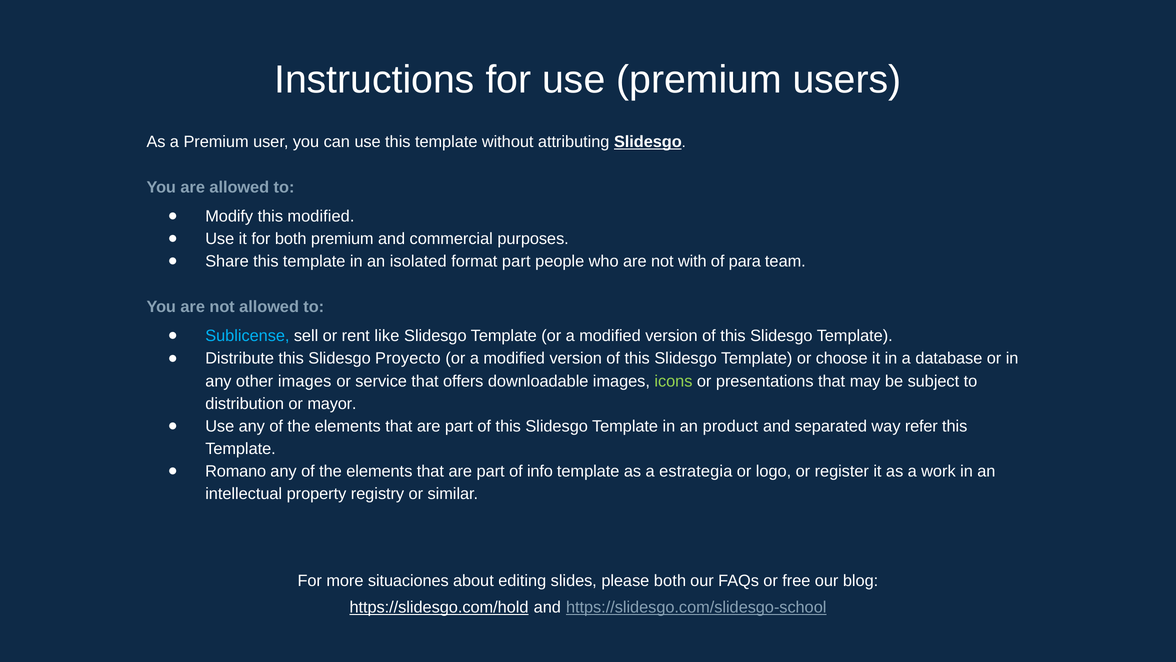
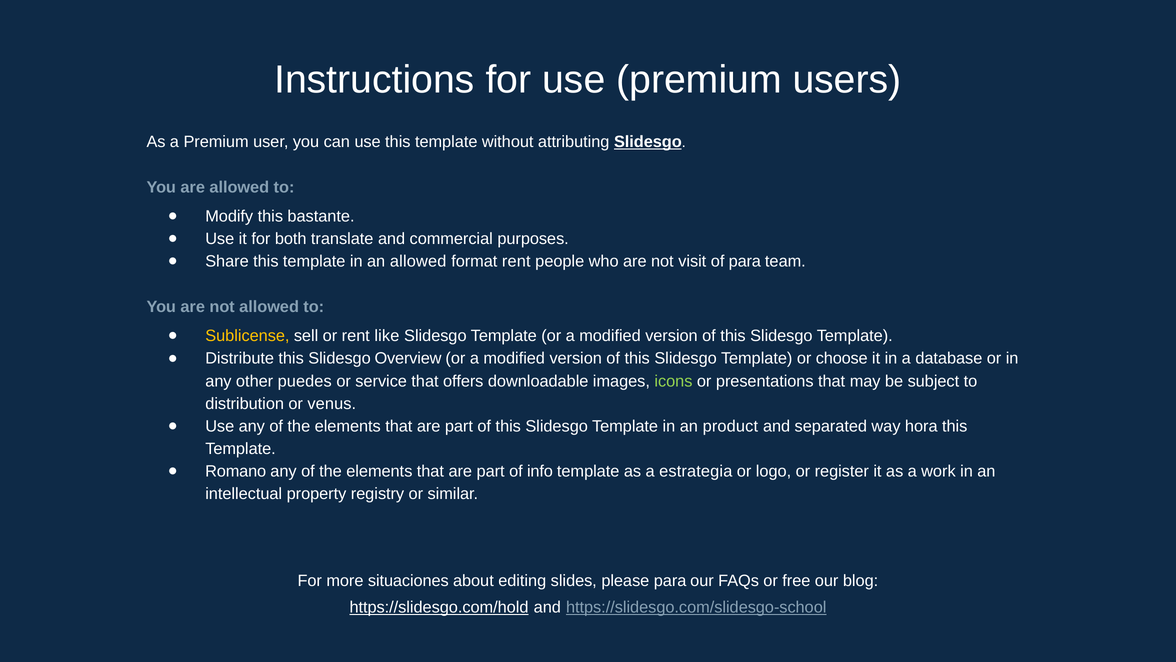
this modified: modified -> bastante
both premium: premium -> translate
an isolated: isolated -> allowed
format part: part -> rent
with: with -> visit
Sublicense colour: light blue -> yellow
Proyecto: Proyecto -> Overview
other images: images -> puedes
mayor: mayor -> venus
refer: refer -> hora
please both: both -> para
